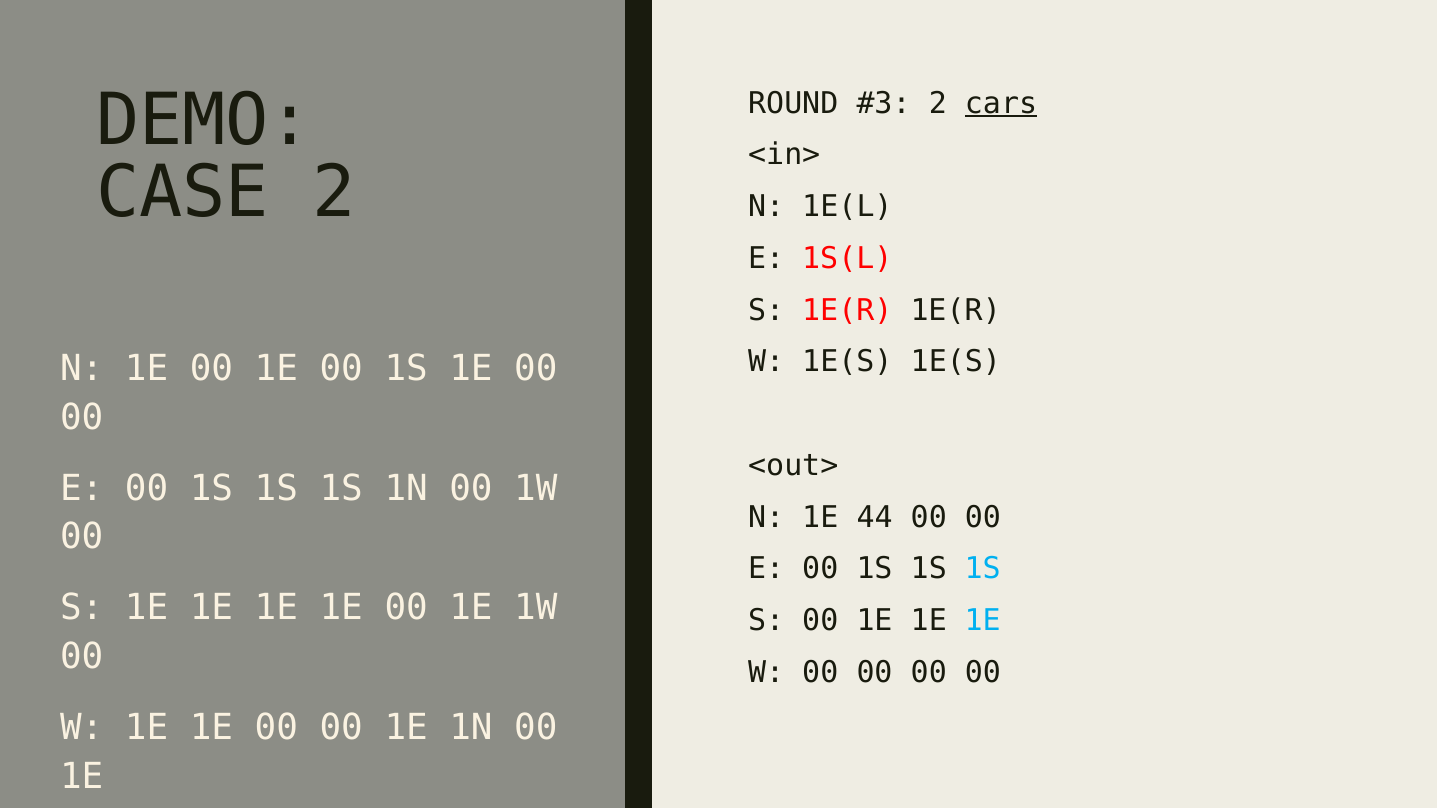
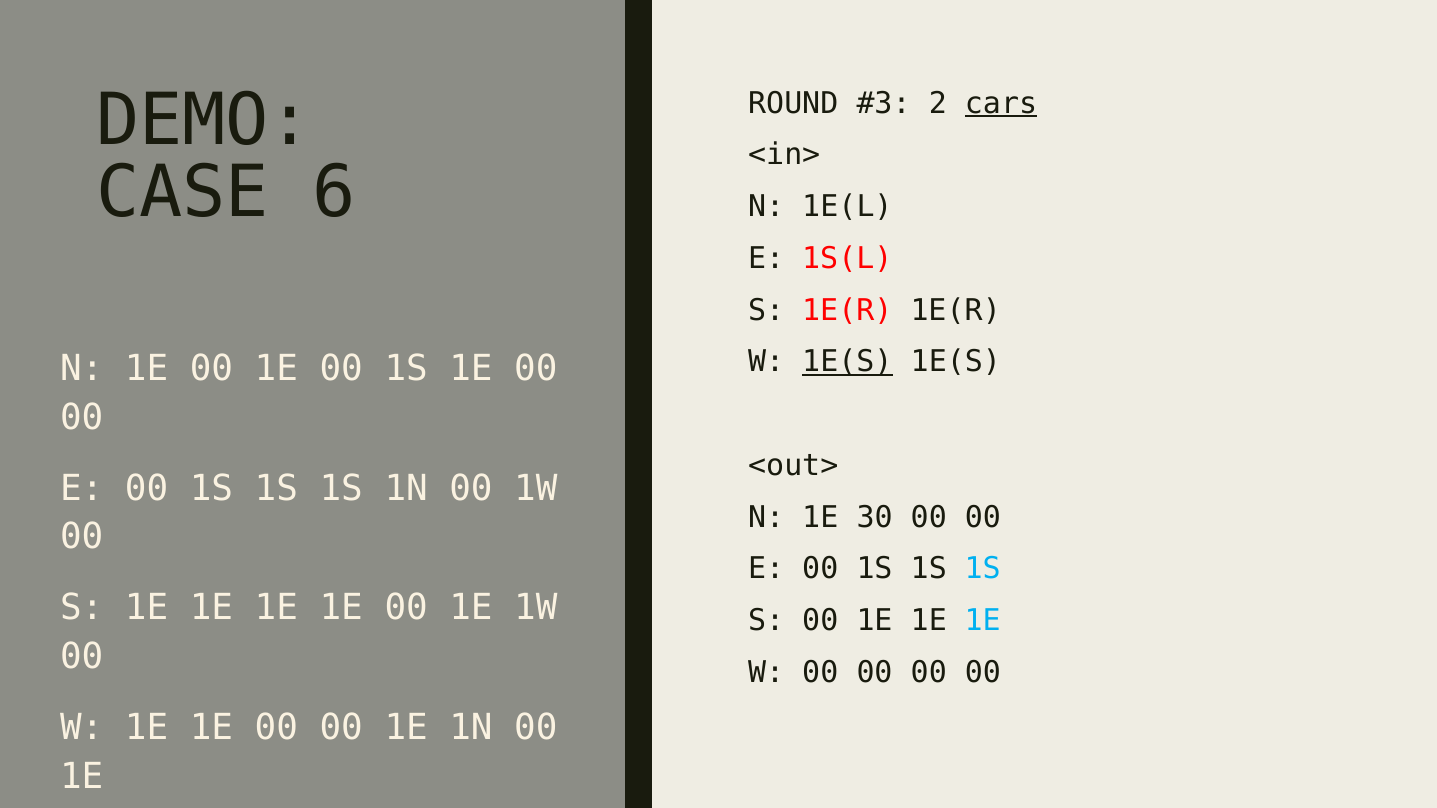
CASE 2: 2 -> 6
1E(S at (847, 362) underline: none -> present
44: 44 -> 30
